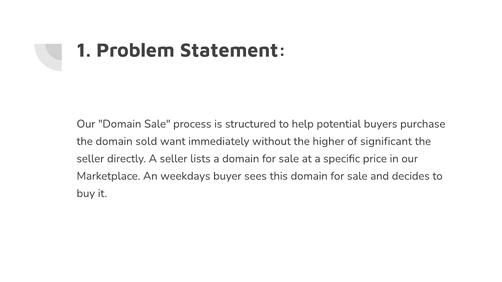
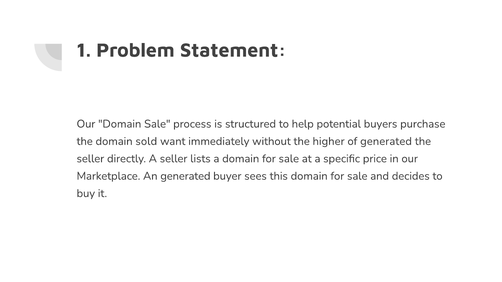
of significant: significant -> generated
An weekdays: weekdays -> generated
